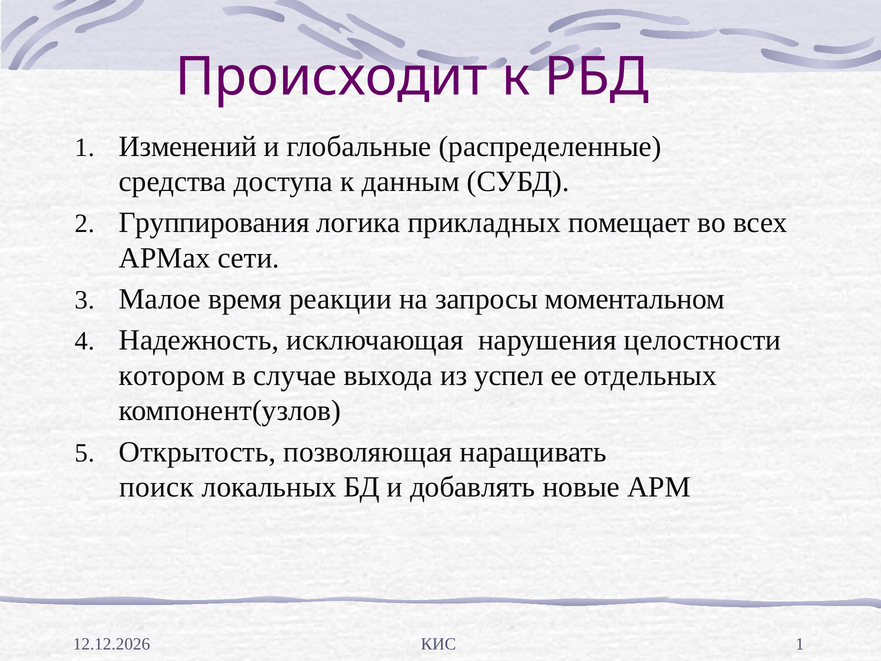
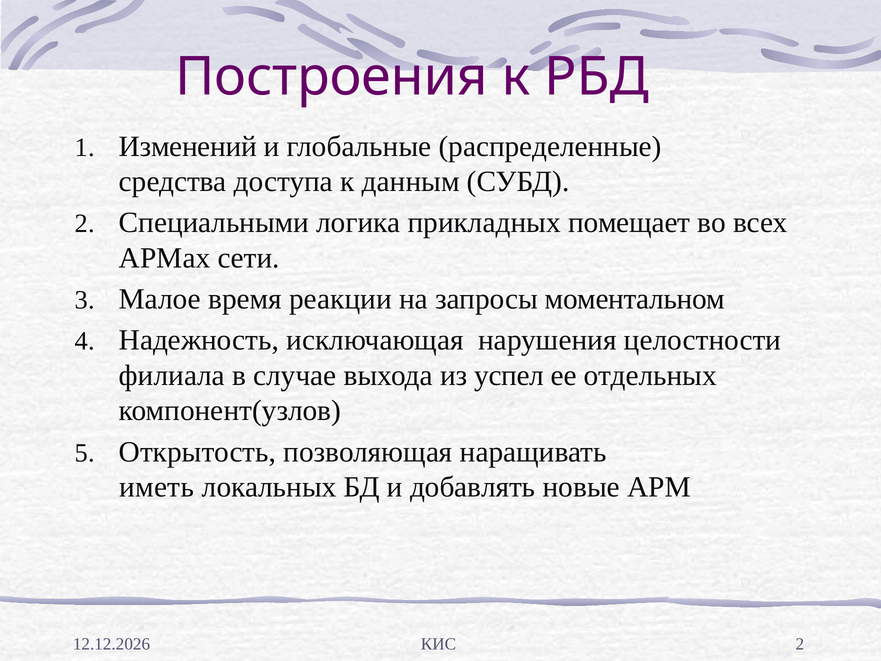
Происходит: Происходит -> Построения
Группирования: Группирования -> Специальными
котором: котором -> филиала
поиск: поиск -> иметь
КИС 1: 1 -> 2
